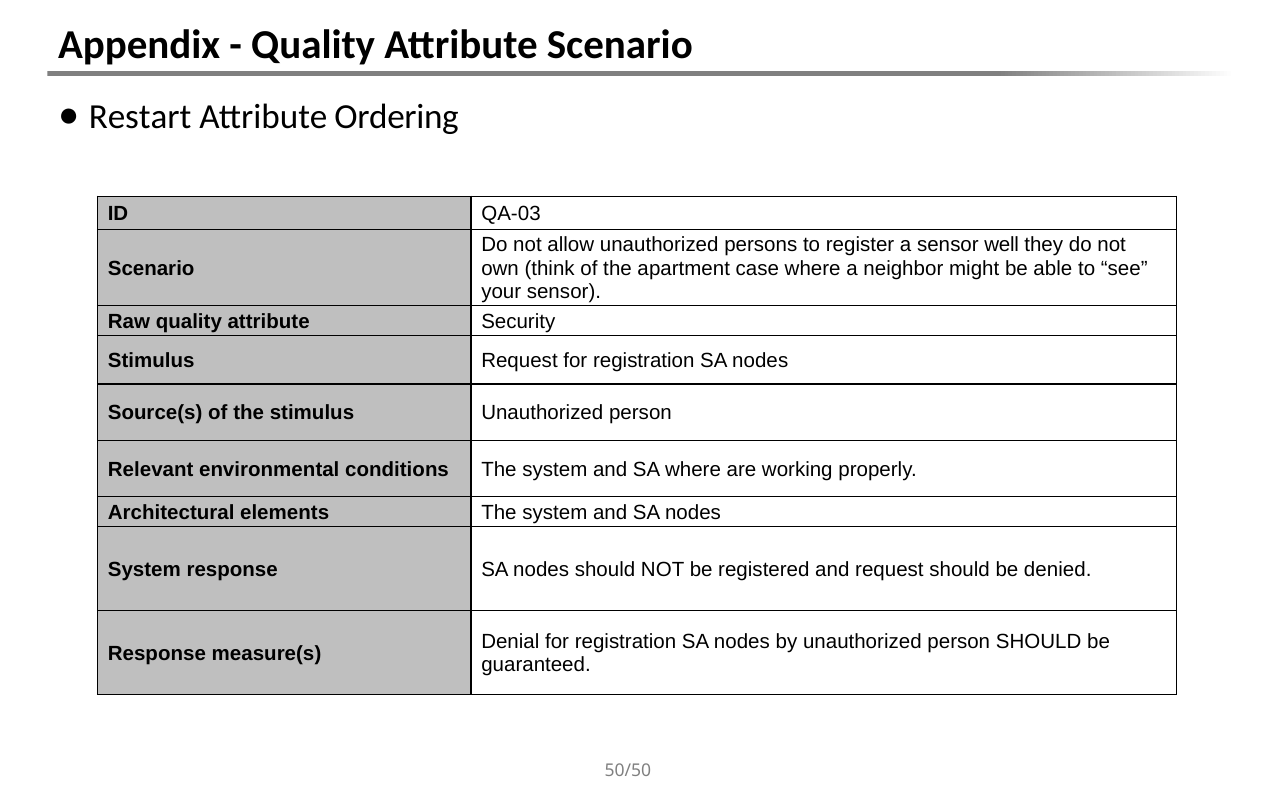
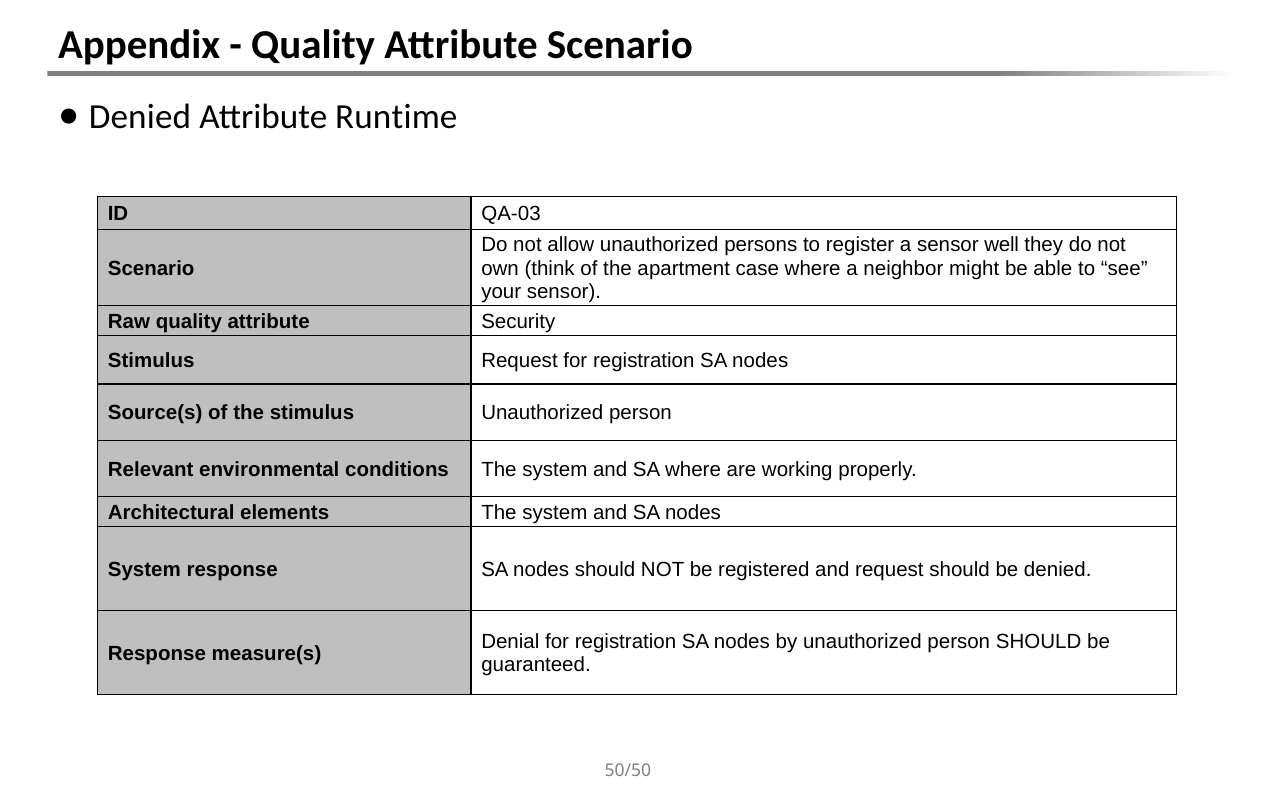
Restart at (140, 116): Restart -> Denied
Ordering: Ordering -> Runtime
